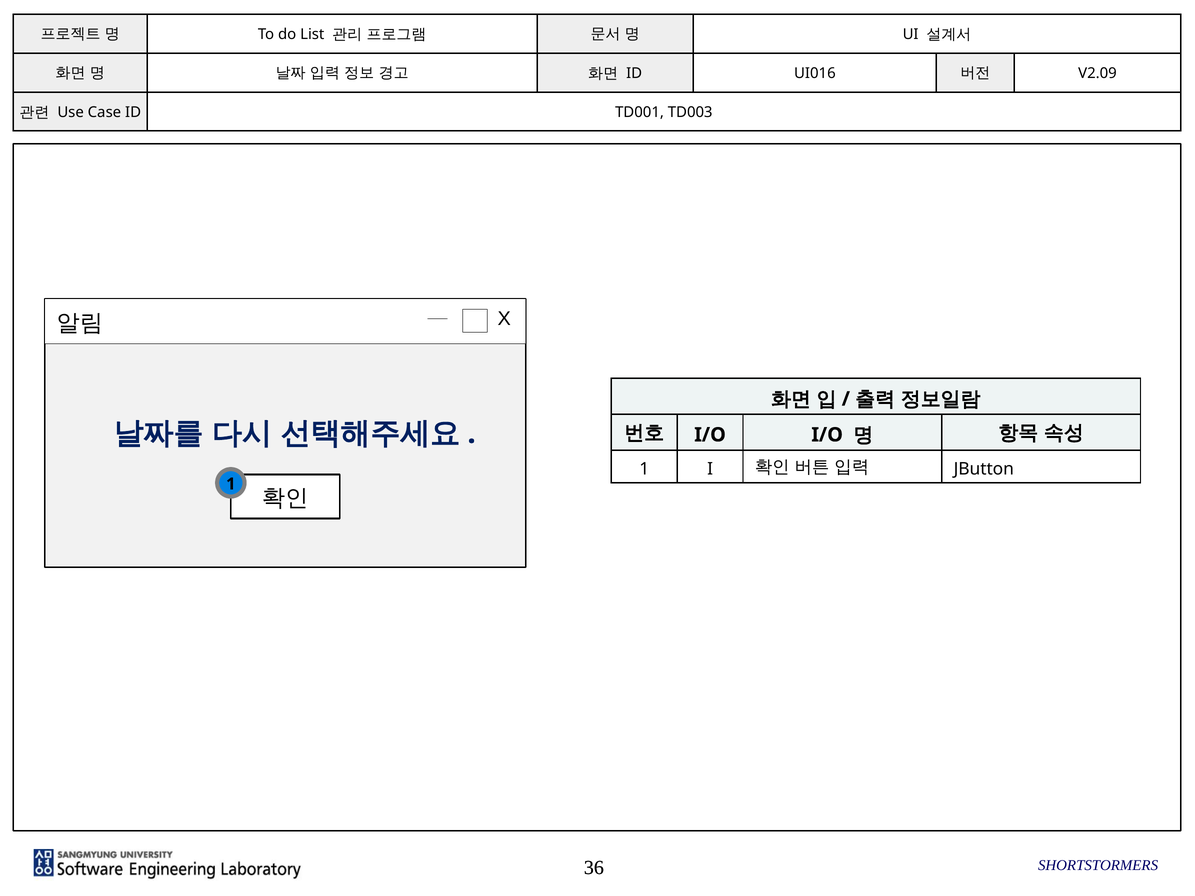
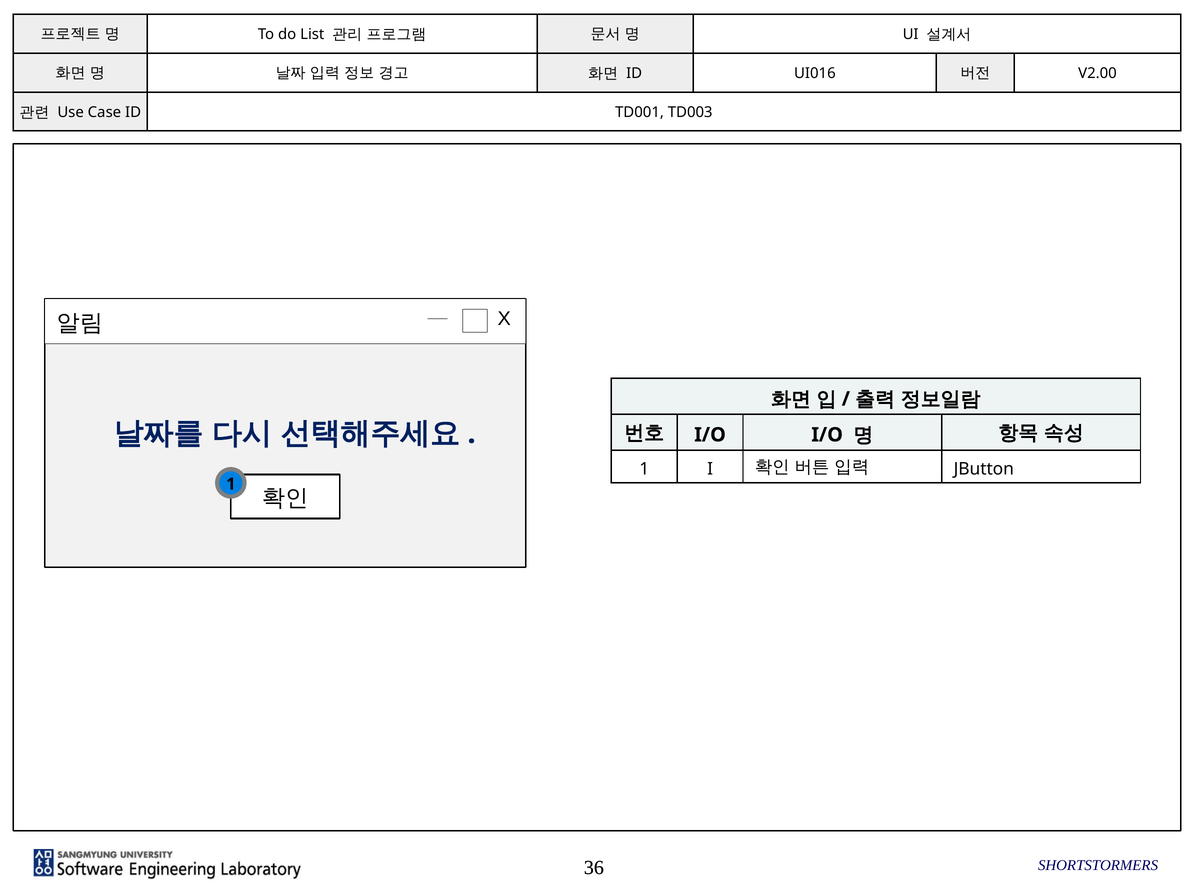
V2.09: V2.09 -> V2.00
